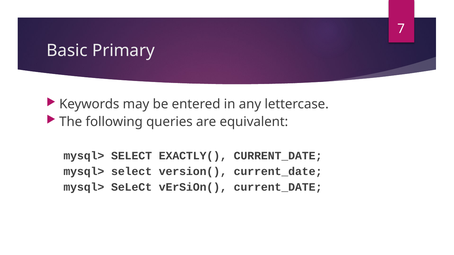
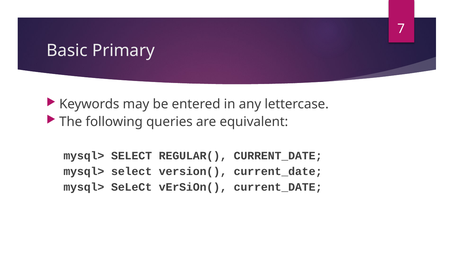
EXACTLY(: EXACTLY( -> REGULAR(
